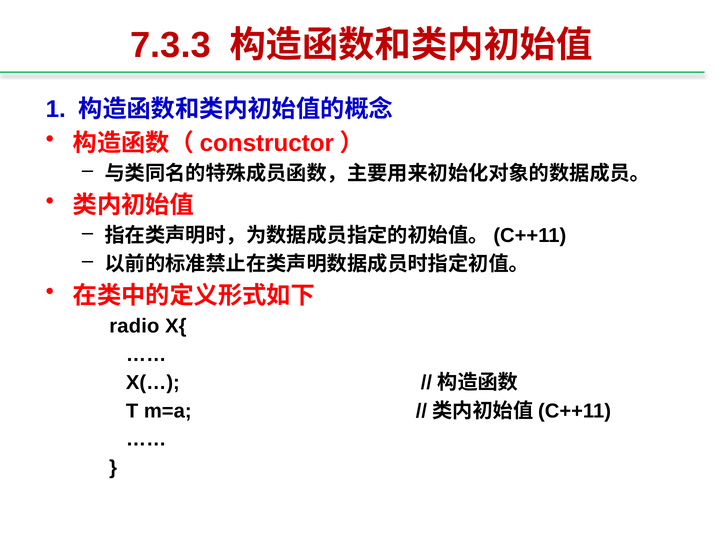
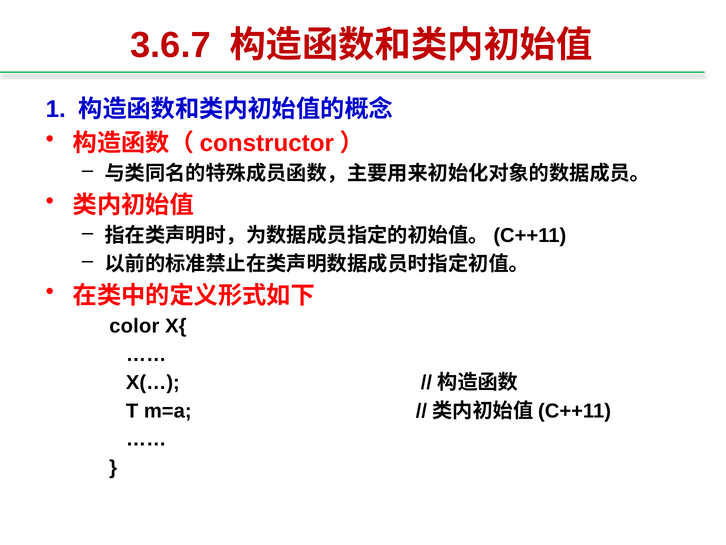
7.3.3: 7.3.3 -> 3.6.7
radio: radio -> color
